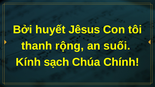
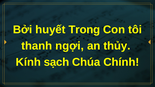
Jêsus: Jêsus -> Trong
rộng: rộng -> ngợi
suối: suối -> thủy
